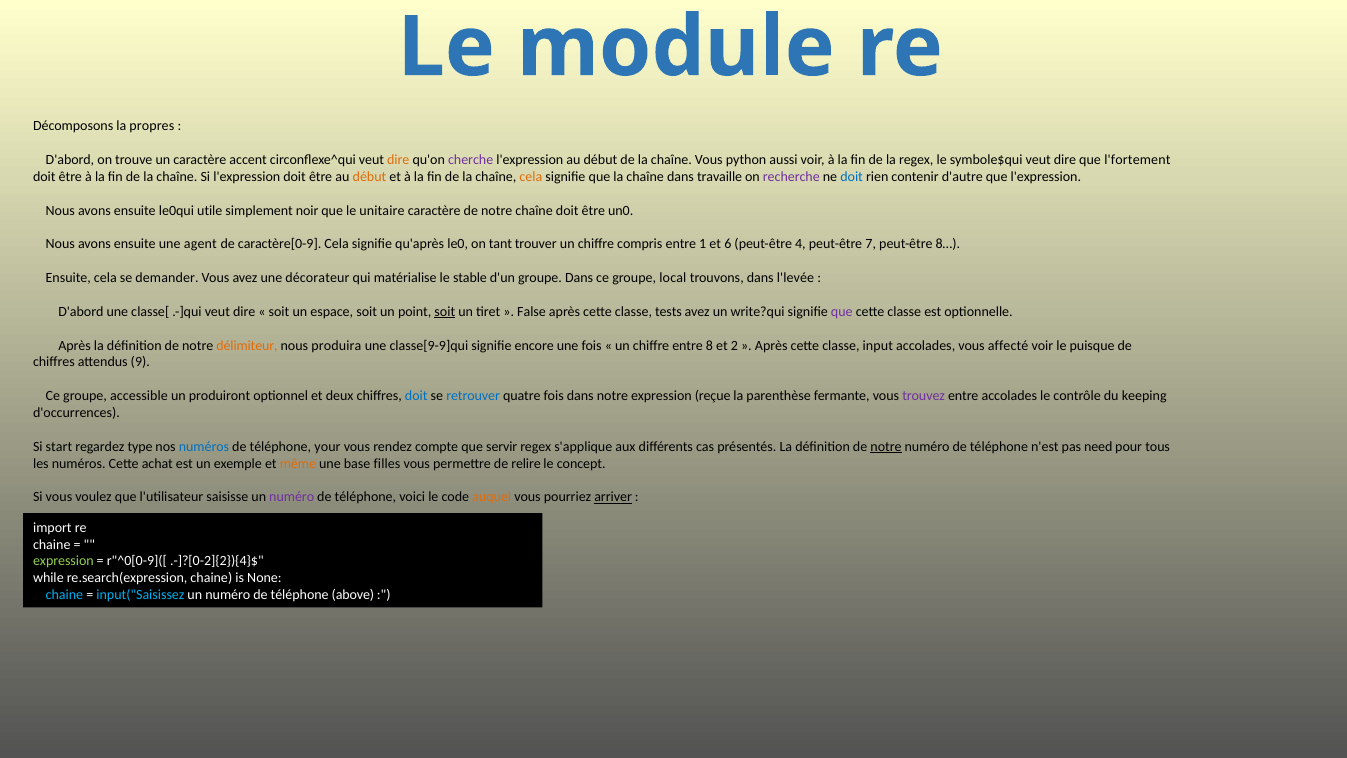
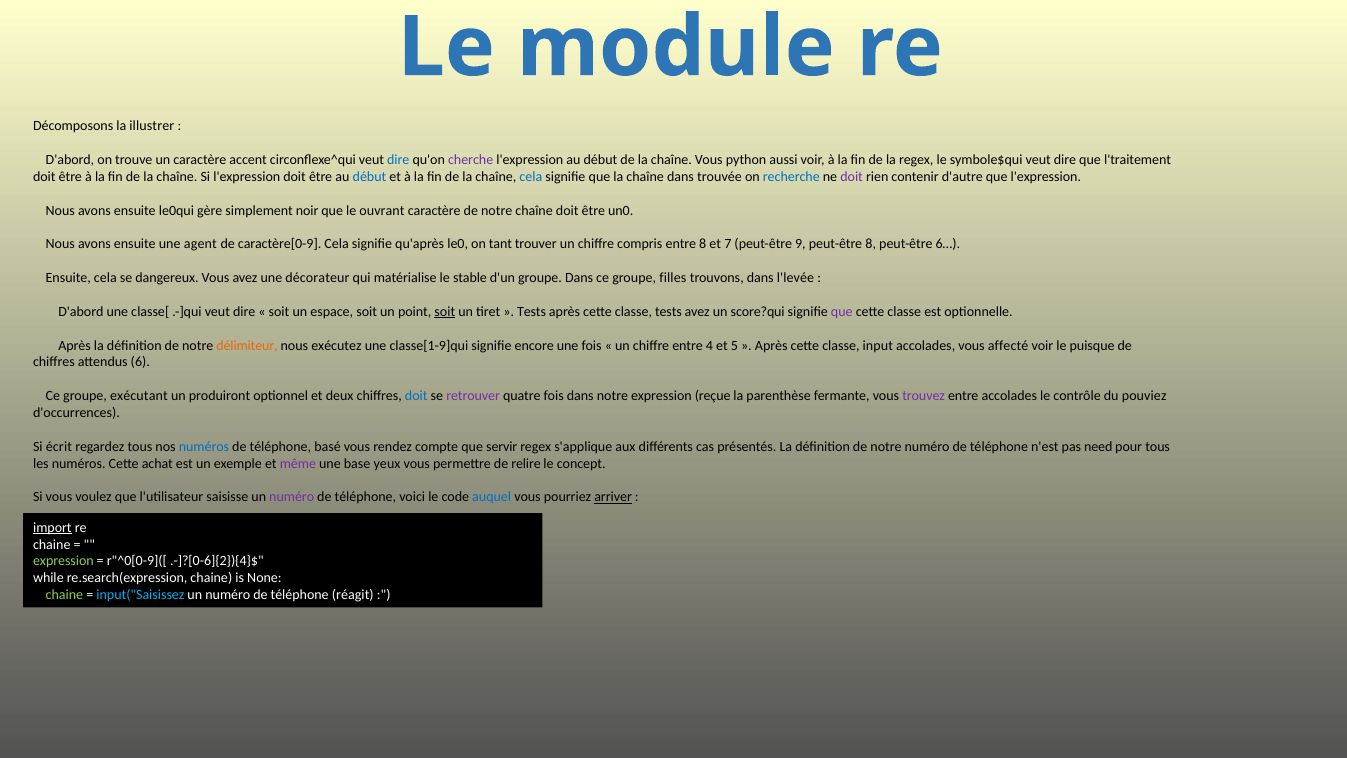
propres: propres -> illustrer
dire at (398, 160) colour: orange -> blue
l'fortement: l'fortement -> l'traitement
début at (369, 177) colour: orange -> blue
cela at (531, 177) colour: orange -> blue
travaille: travaille -> trouvée
recherche colour: purple -> blue
doit at (852, 177) colour: blue -> purple
utile: utile -> gère
unitaire: unitaire -> ouvrant
entre 1: 1 -> 8
6: 6 -> 7
4: 4 -> 9
peut-être 7: 7 -> 8
8…: 8… -> 6…
demander: demander -> dangereux
local: local -> filles
False at (532, 312): False -> Tests
write?qui: write?qui -> score?qui
produira: produira -> exécutez
classe[9-9]qui: classe[9-9]qui -> classe[1-9]qui
8: 8 -> 4
2: 2 -> 5
9: 9 -> 6
accessible: accessible -> exécutant
retrouver colour: blue -> purple
keeping: keeping -> pouviez
start: start -> écrit
regardez type: type -> tous
your: your -> basé
notre at (886, 447) underline: present -> none
même colour: orange -> purple
filles: filles -> yeux
auquel colour: orange -> blue
import underline: none -> present
.-]?[0-2]{2}){4}$: .-]?[0-2]{2}){4}$ -> .-]?[0-6]{2}){4}$
chaine at (64, 595) colour: light blue -> light green
above: above -> réagit
